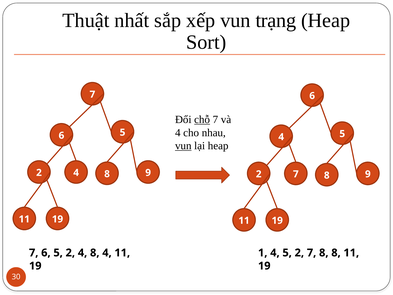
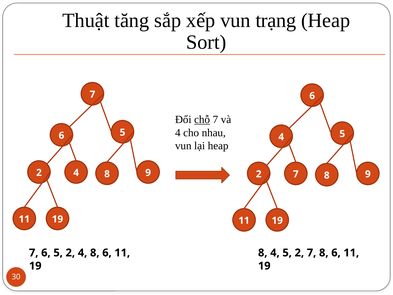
nhất: nhất -> tăng
vun at (183, 146) underline: present -> none
4 8 4: 4 -> 6
1 at (263, 253): 1 -> 8
7 8 8: 8 -> 6
